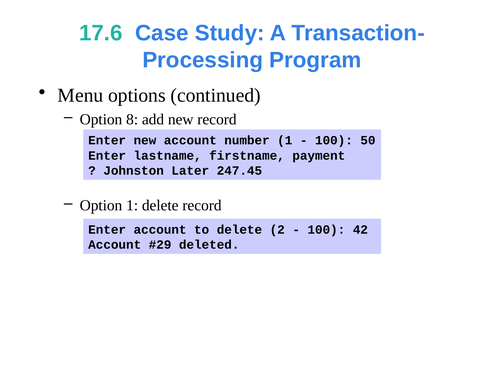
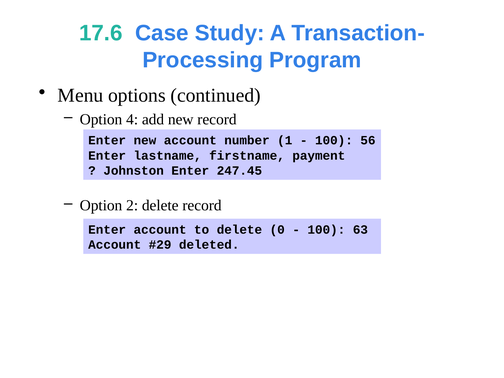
8: 8 -> 4
50: 50 -> 56
Johnston Later: Later -> Enter
Option 1: 1 -> 2
2: 2 -> 0
42: 42 -> 63
